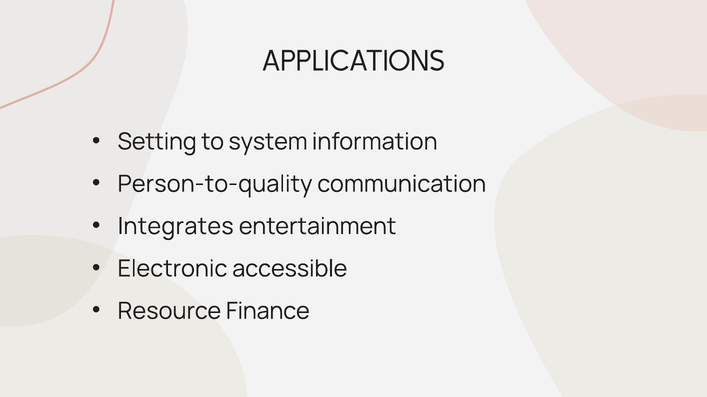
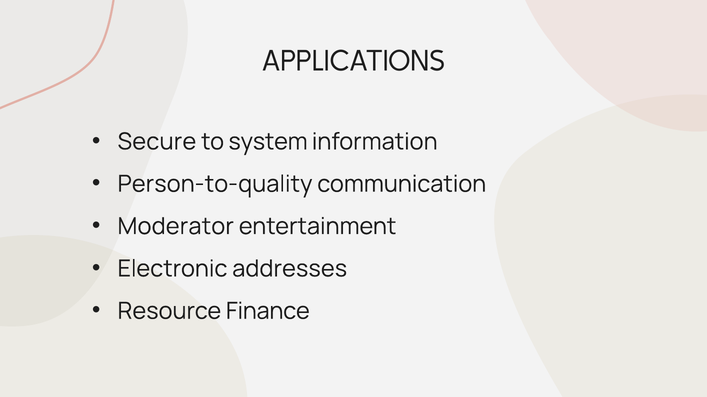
Setting: Setting -> Secure
Integrates: Integrates -> Moderator
accessible: accessible -> addresses
